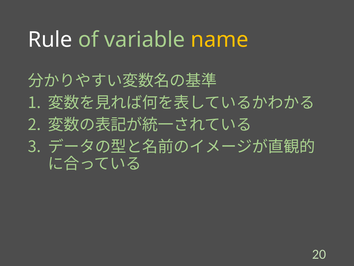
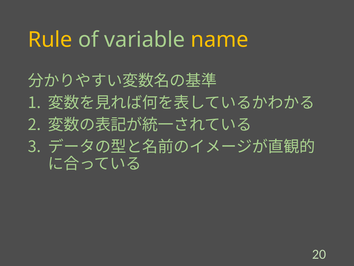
Rule colour: white -> yellow
